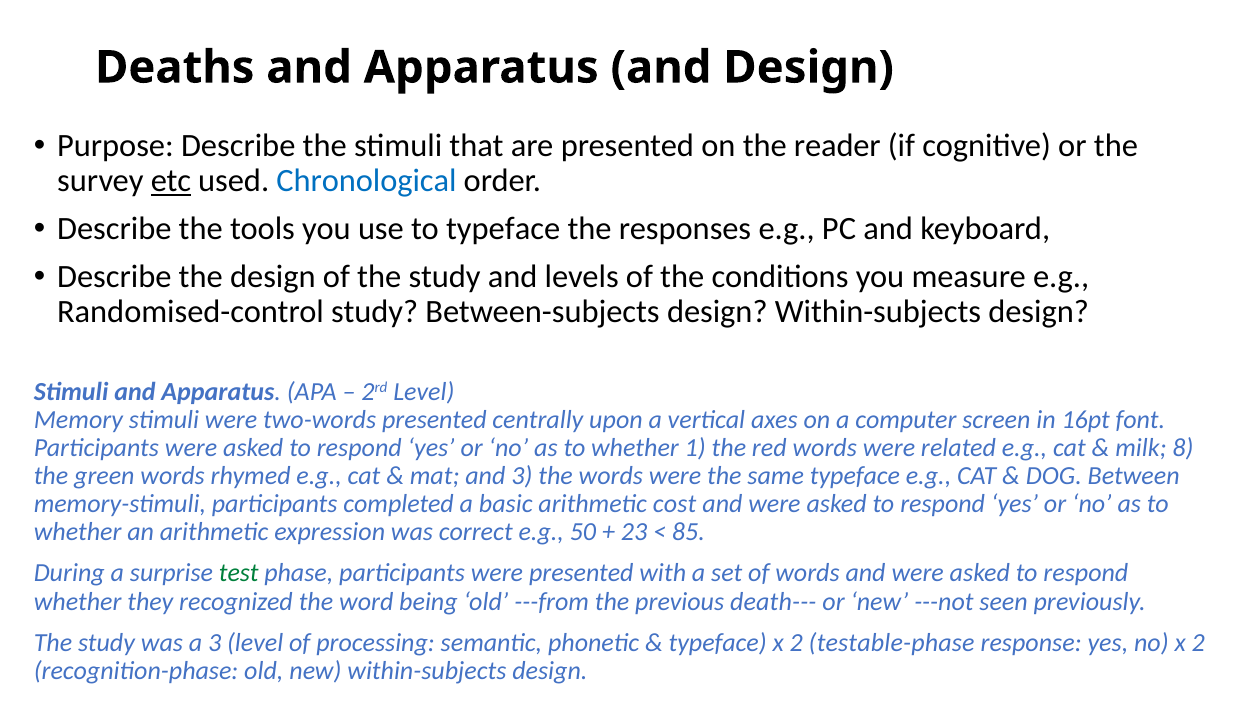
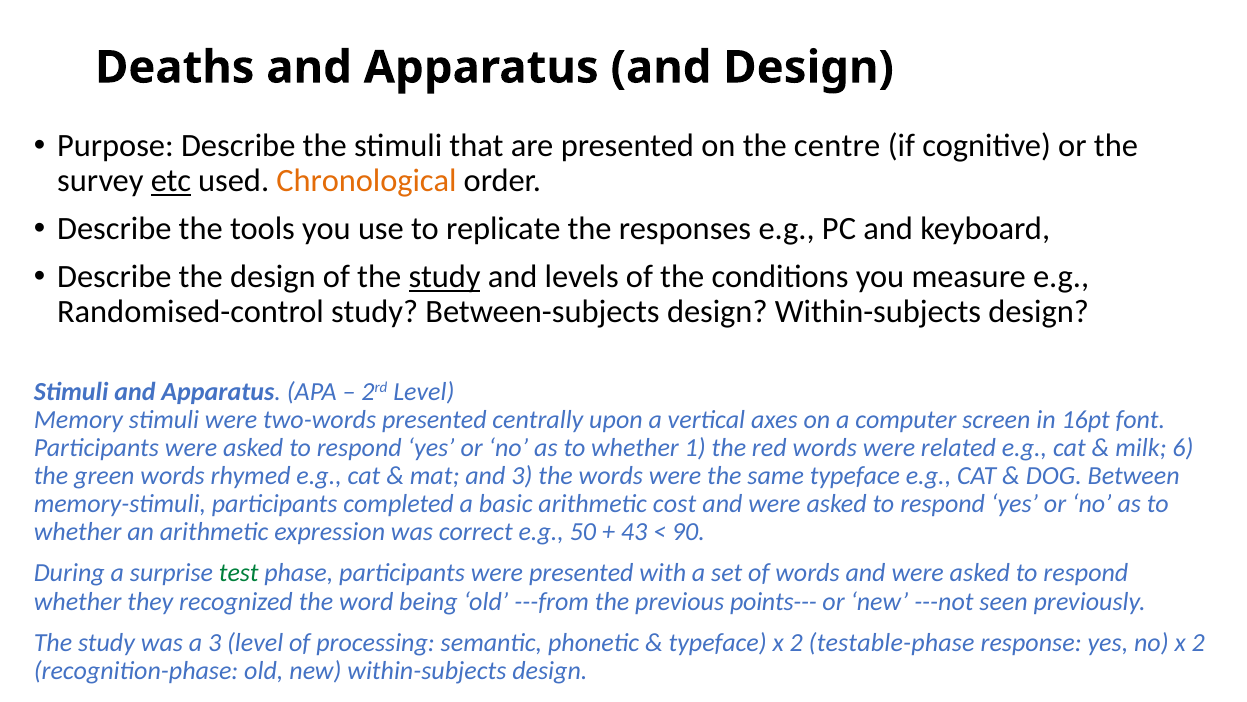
reader: reader -> centre
Chronological colour: blue -> orange
to typeface: typeface -> replicate
study at (445, 277) underline: none -> present
8: 8 -> 6
23: 23 -> 43
85: 85 -> 90
death---: death--- -> points---
